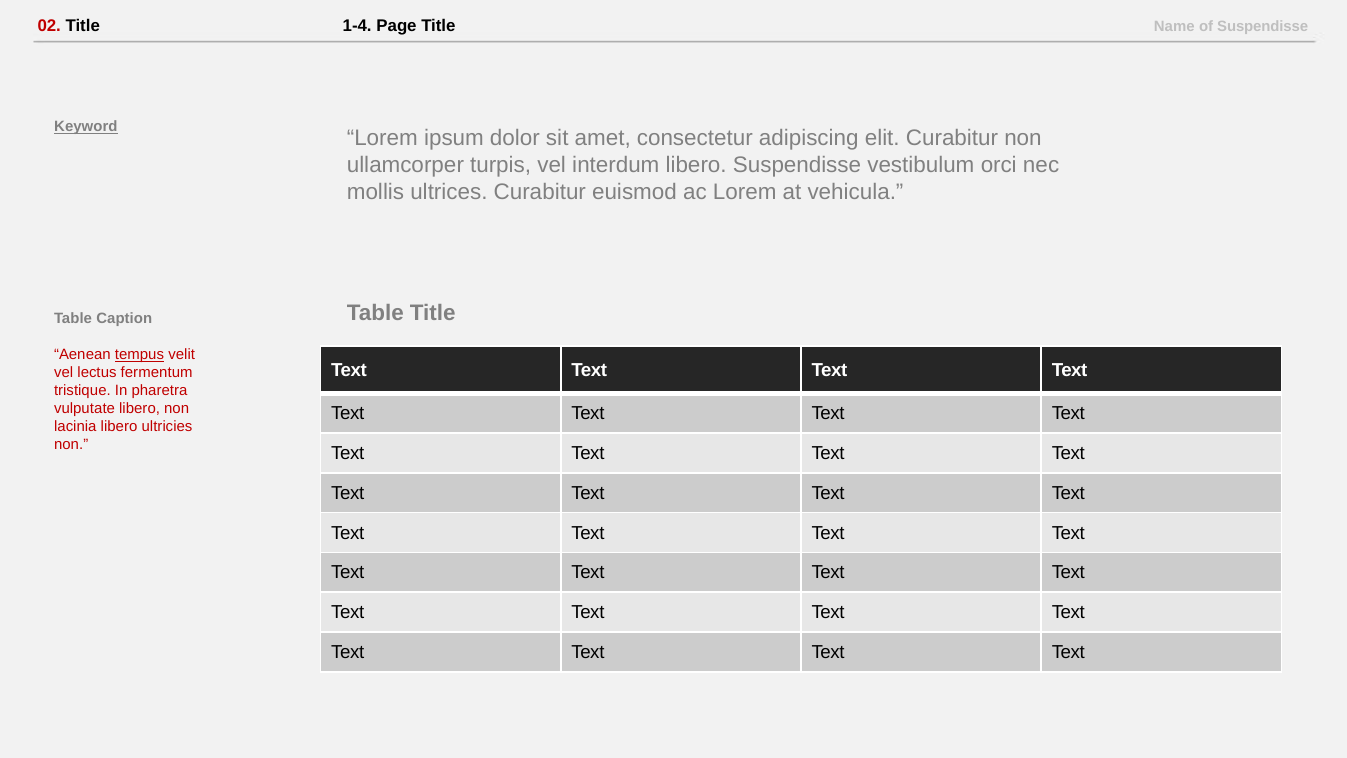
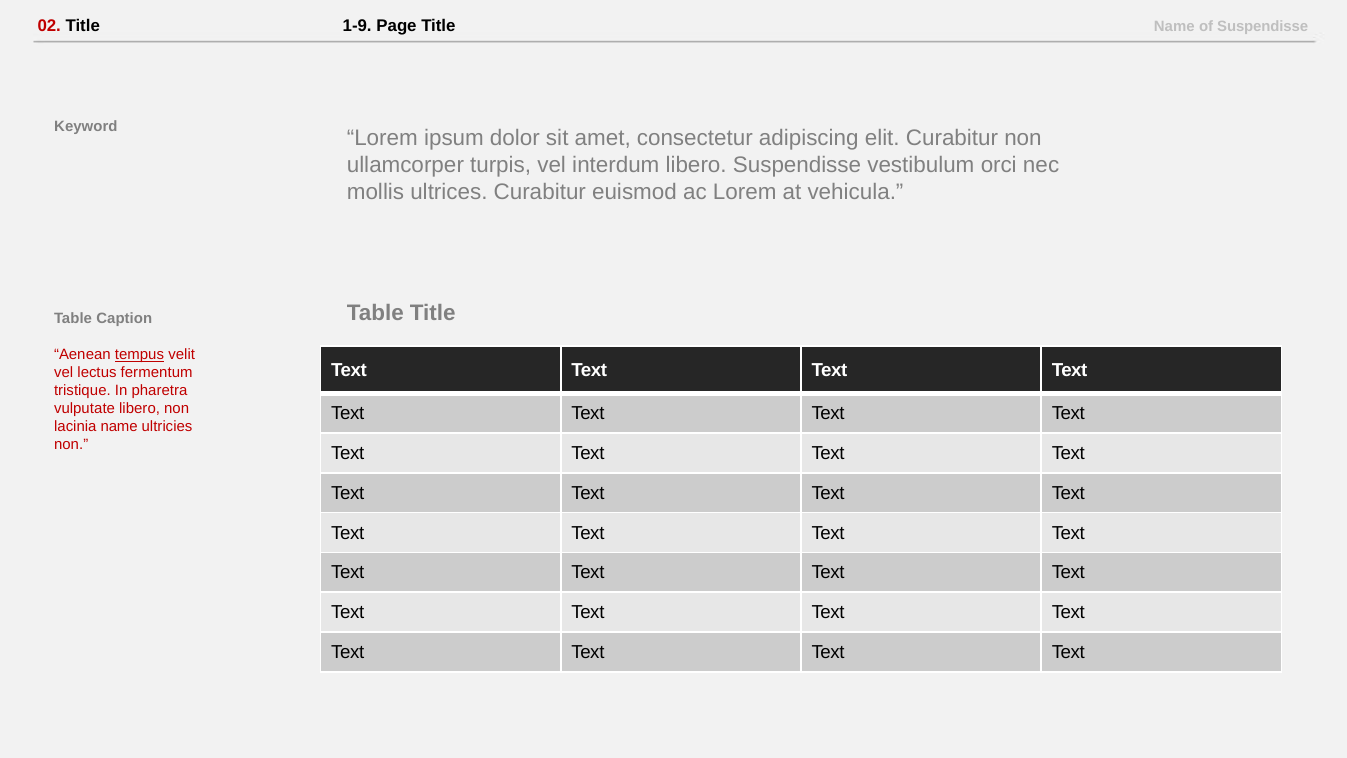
1-4: 1-4 -> 1-9
Keyword underline: present -> none
lacinia libero: libero -> name
